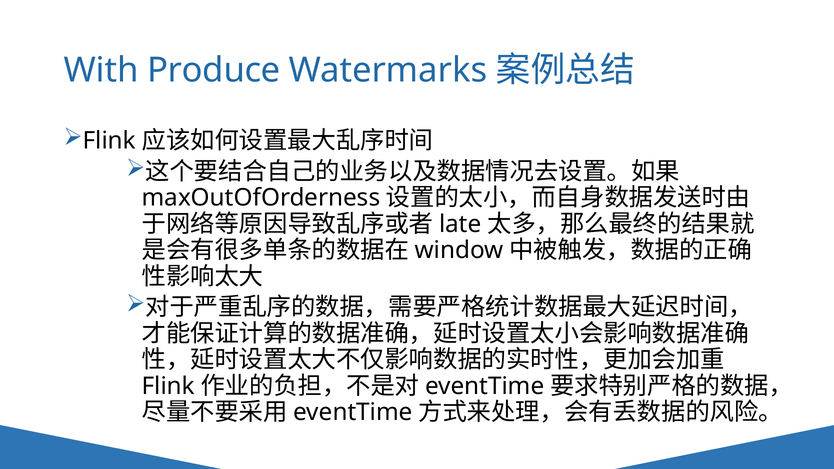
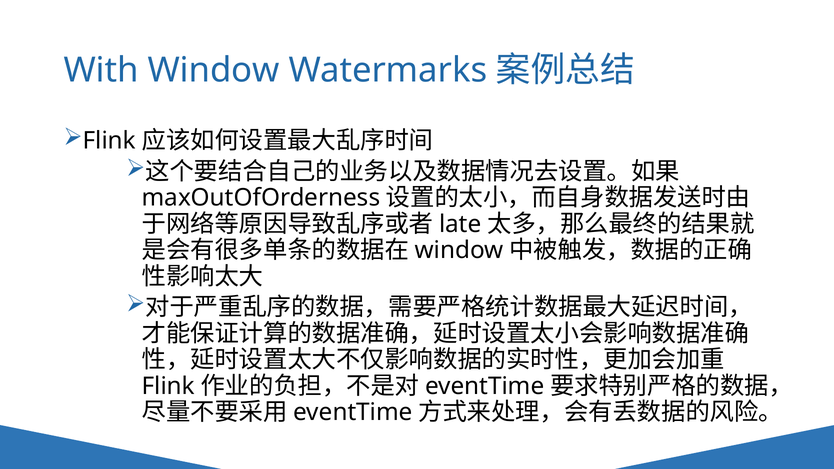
With Produce: Produce -> Window
